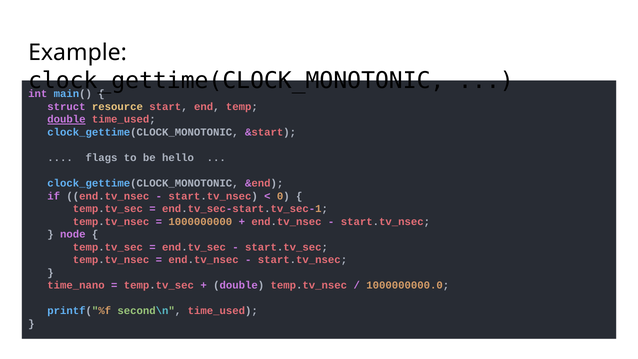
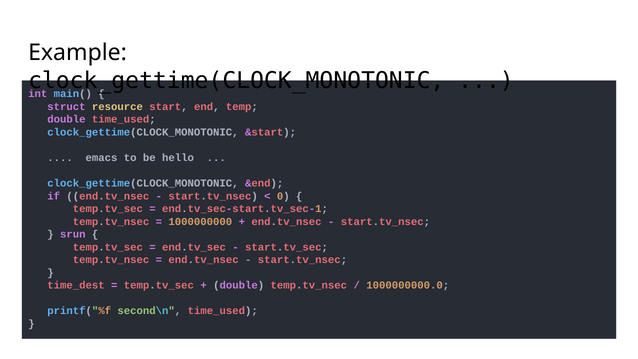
double at (66, 119) underline: present -> none
flags: flags -> emacs
node: node -> srun
time_nano: time_nano -> time_dest
